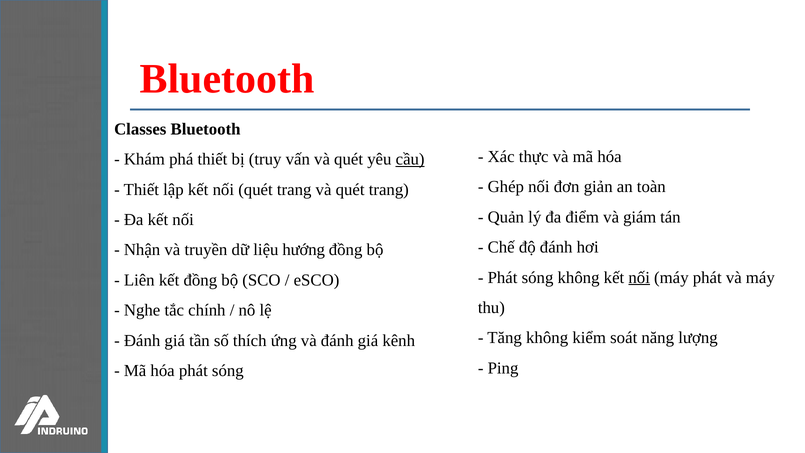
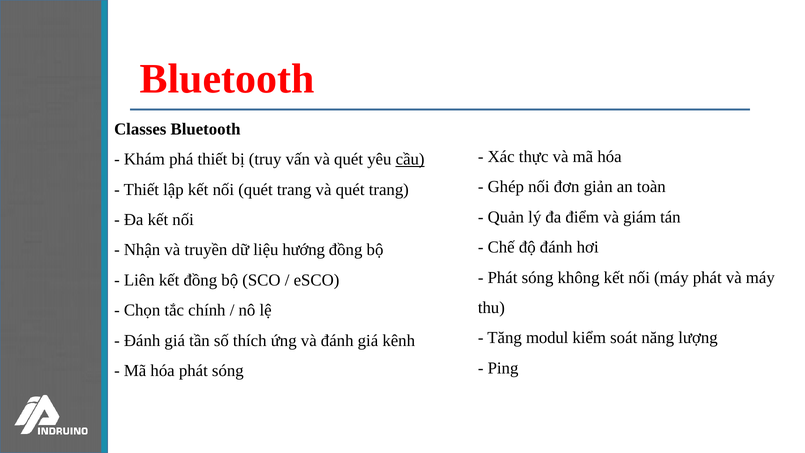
nối at (639, 277) underline: present -> none
Nghe: Nghe -> Chọn
Tăng không: không -> modul
